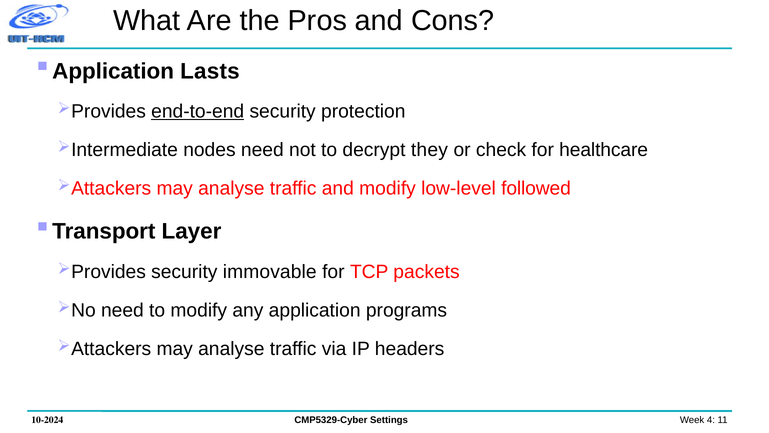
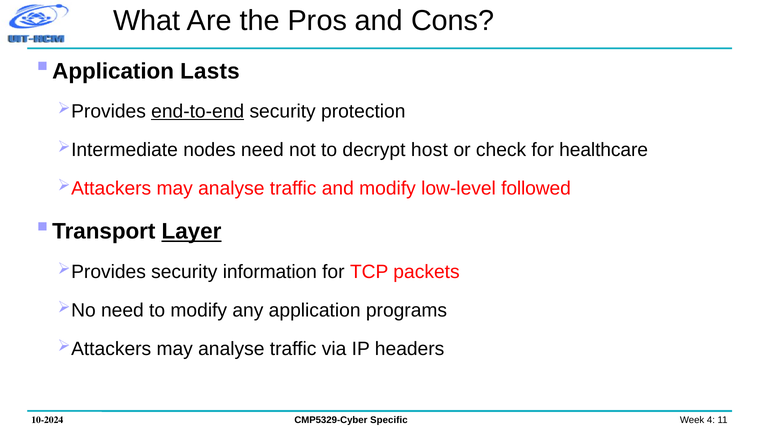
they: they -> host
Layer underline: none -> present
immovable: immovable -> information
Settings: Settings -> Specific
